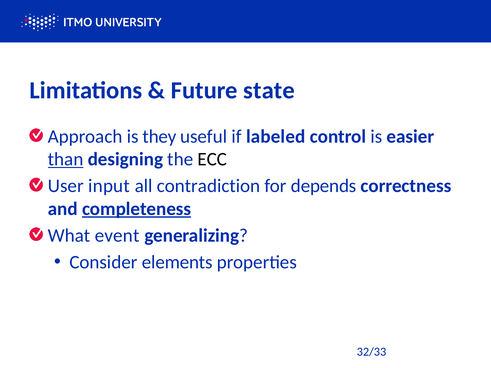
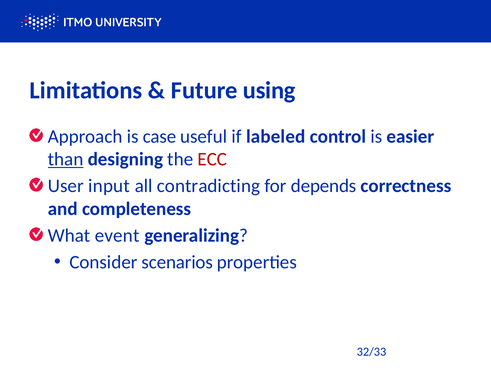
state: state -> using
they: they -> case
ECC colour: black -> red
contradiction: contradiction -> contradicting
completeness underline: present -> none
elements: elements -> scenarios
